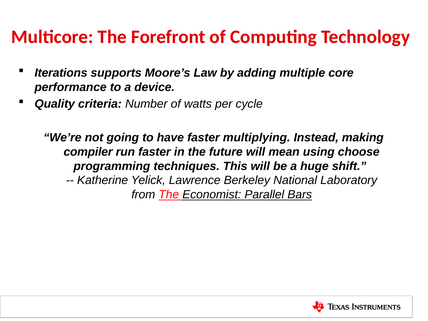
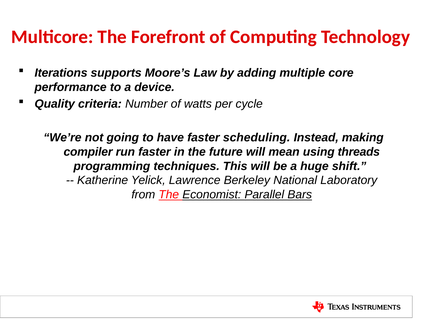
multiplying: multiplying -> scheduling
choose: choose -> threads
